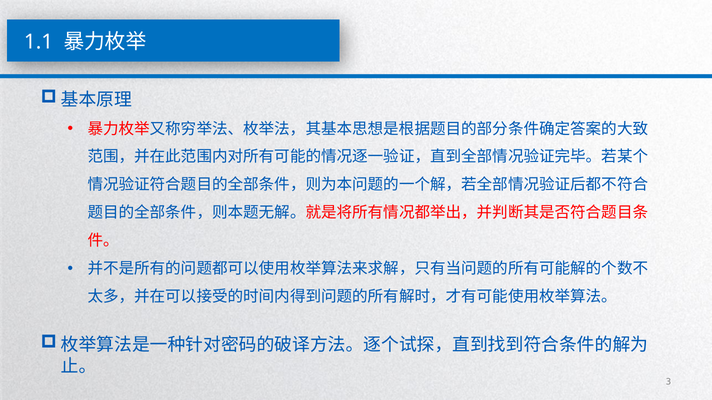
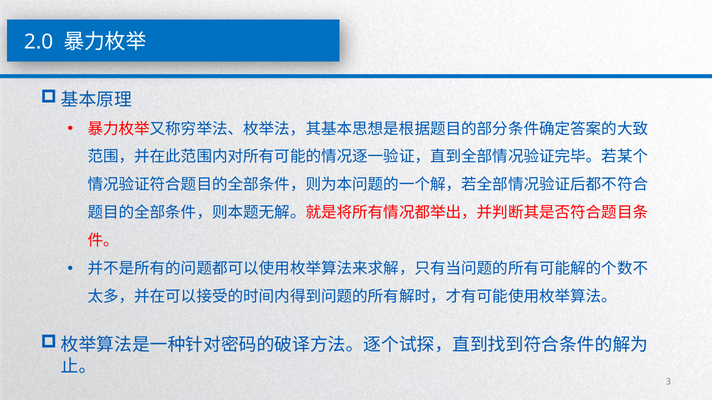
1.1: 1.1 -> 2.0
